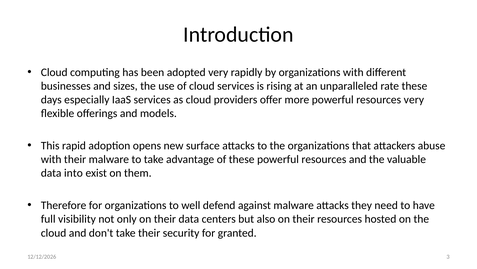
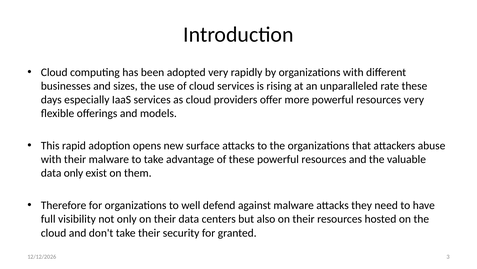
data into: into -> only
